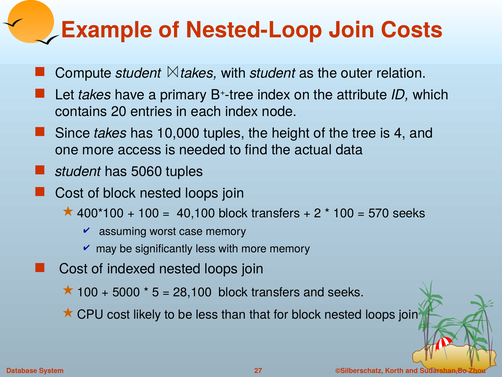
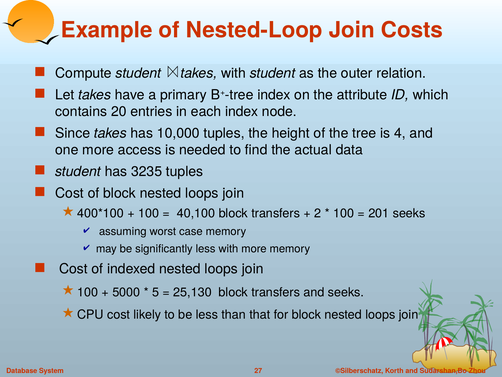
5060: 5060 -> 3235
570: 570 -> 201
28,100: 28,100 -> 25,130
